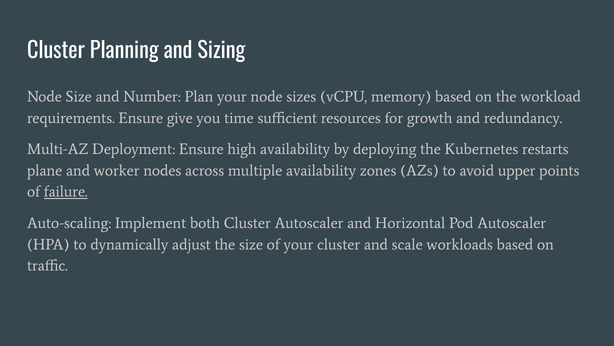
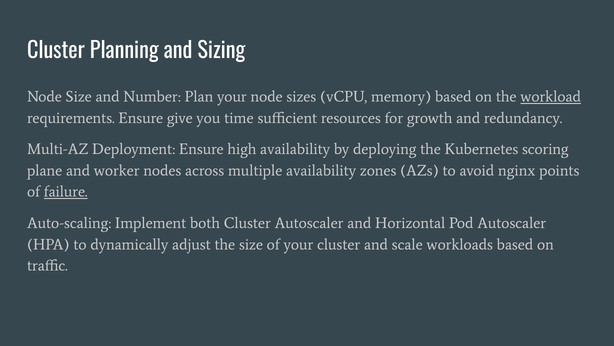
workload underline: none -> present
restarts: restarts -> scoring
upper: upper -> nginx
